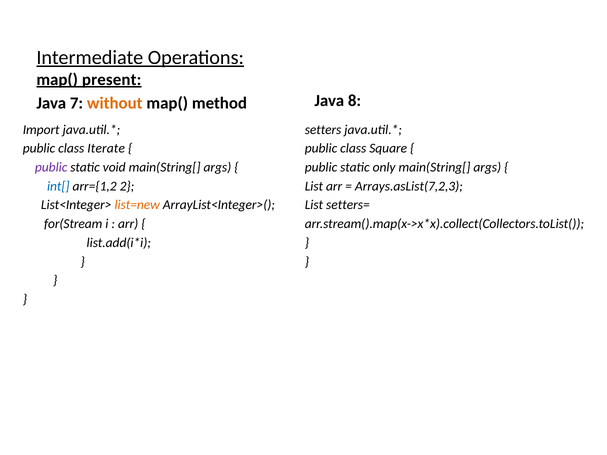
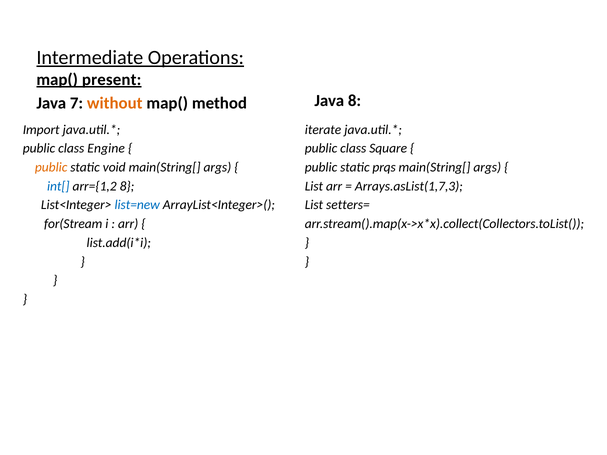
setters: setters -> iterate
Iterate: Iterate -> Engine
public at (51, 167) colour: purple -> orange
only: only -> prqs
arr={1,2 2: 2 -> 8
Arrays.asList(7,2,3: Arrays.asList(7,2,3 -> Arrays.asList(1,7,3
list=new colour: orange -> blue
